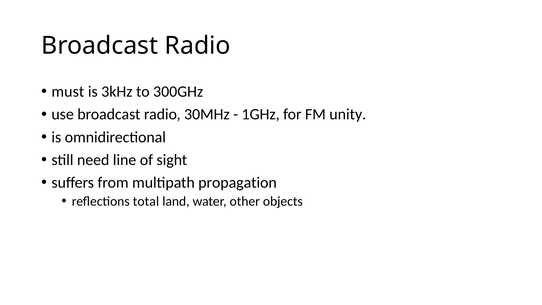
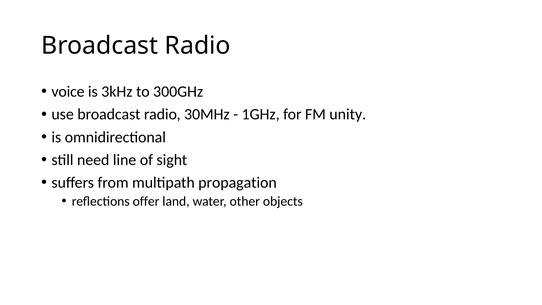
must: must -> voice
total: total -> offer
